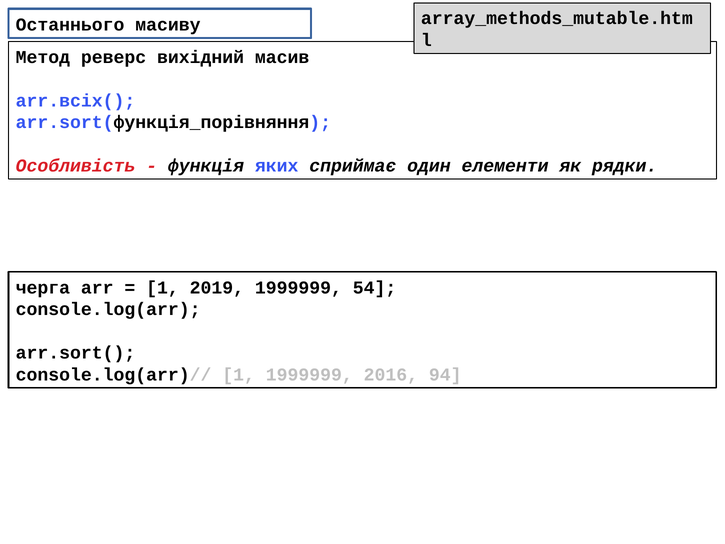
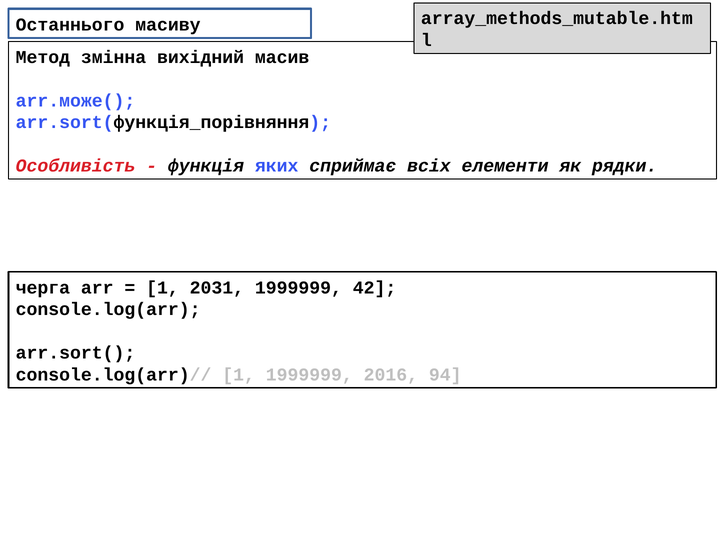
реверс: реверс -> змінна
arr.всіх(: arr.всіх( -> arr.може(
один: один -> всіх
2019: 2019 -> 2031
54: 54 -> 42
